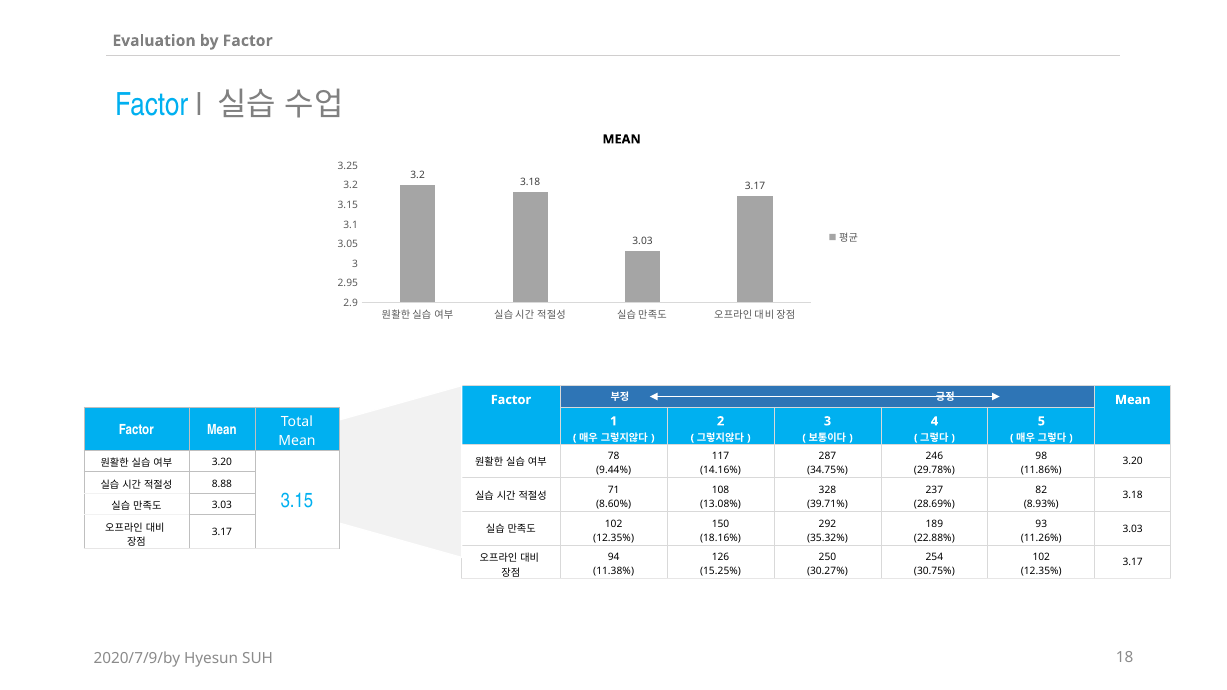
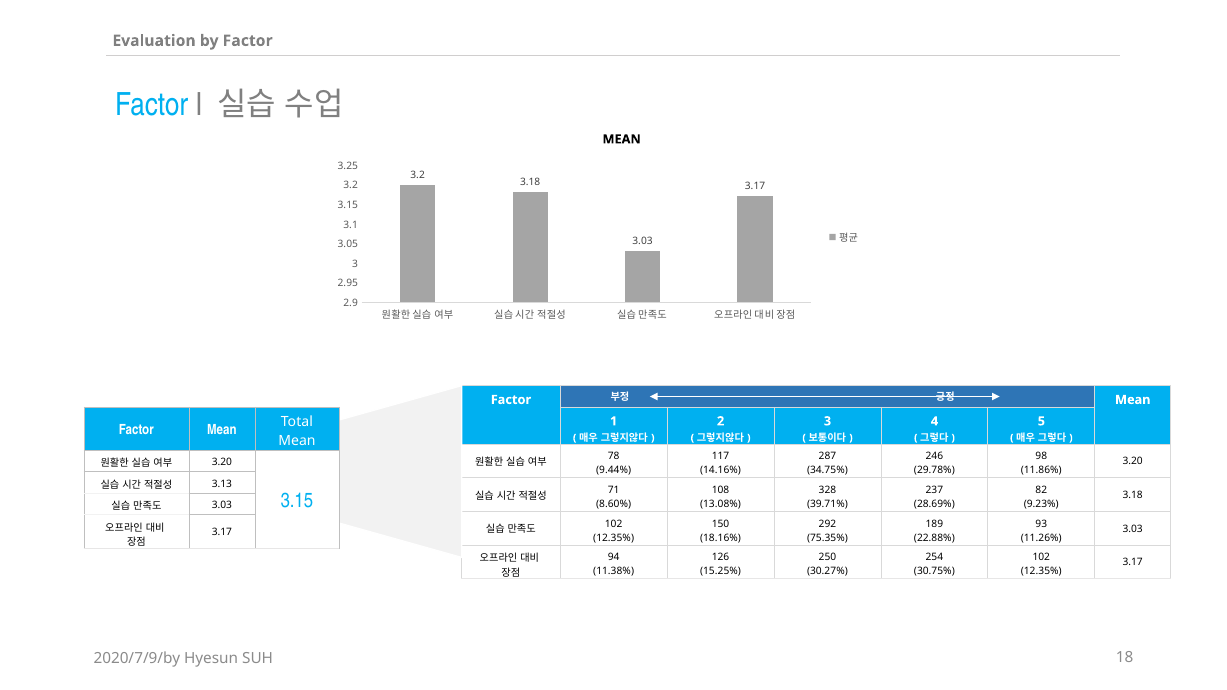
8.88: 8.88 -> 3.13
8.93%: 8.93% -> 9.23%
35.32%: 35.32% -> 75.35%
